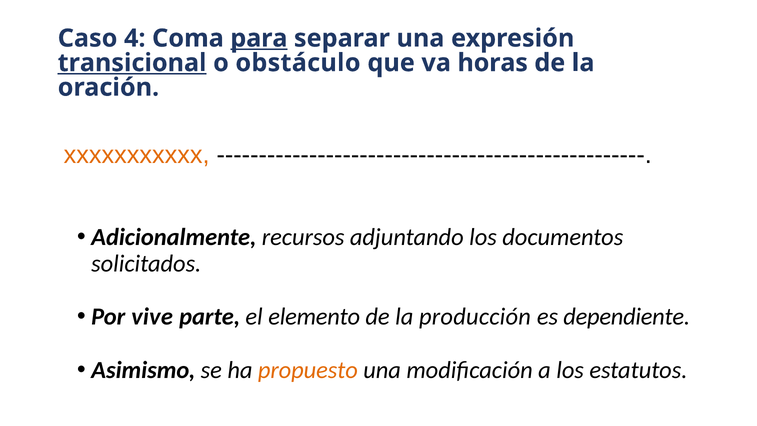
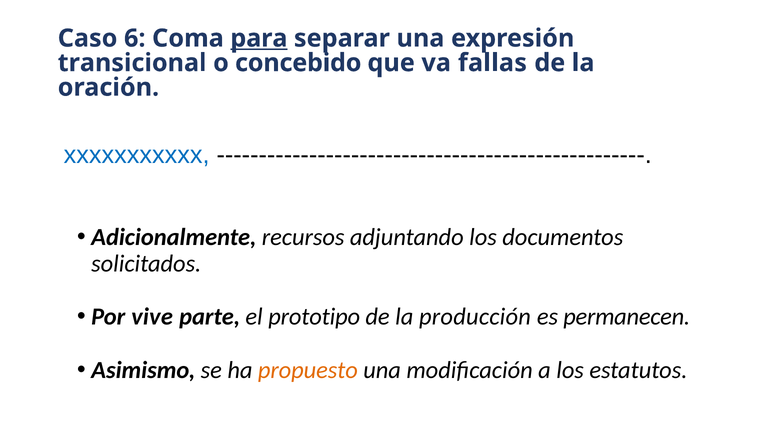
4: 4 -> 6
transicional underline: present -> none
obstáculo: obstáculo -> concebido
horas: horas -> fallas
xxxxxxxxxxx colour: orange -> blue
elemento: elemento -> prototipo
dependiente: dependiente -> permanecen
